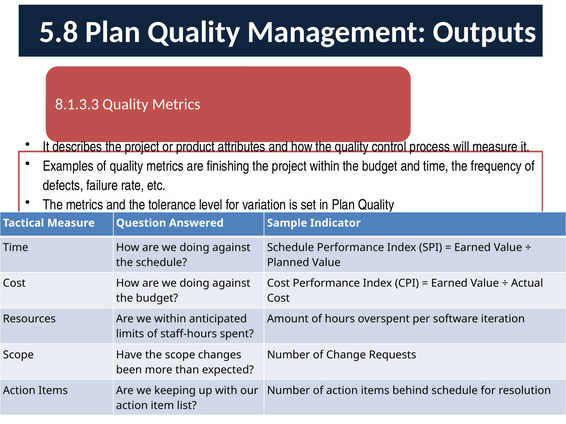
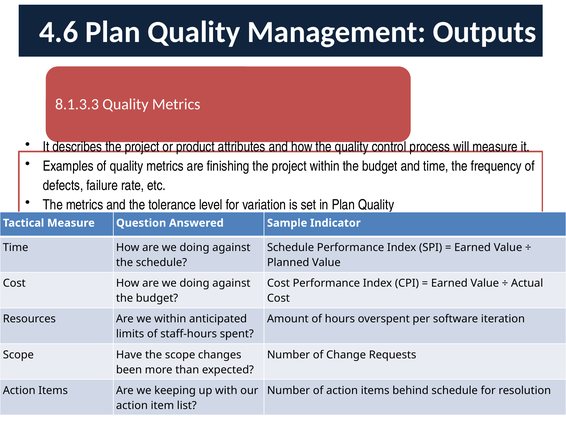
5.8: 5.8 -> 4.6
